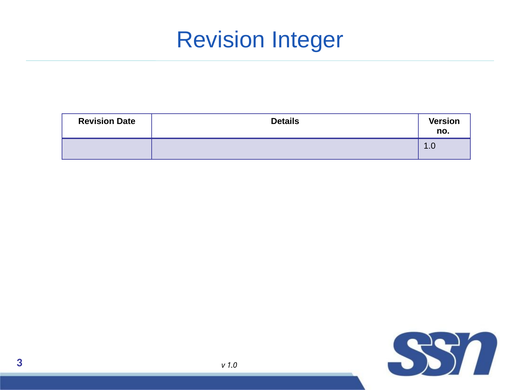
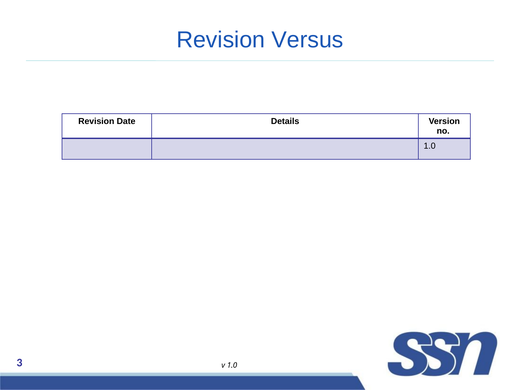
Integer: Integer -> Versus
